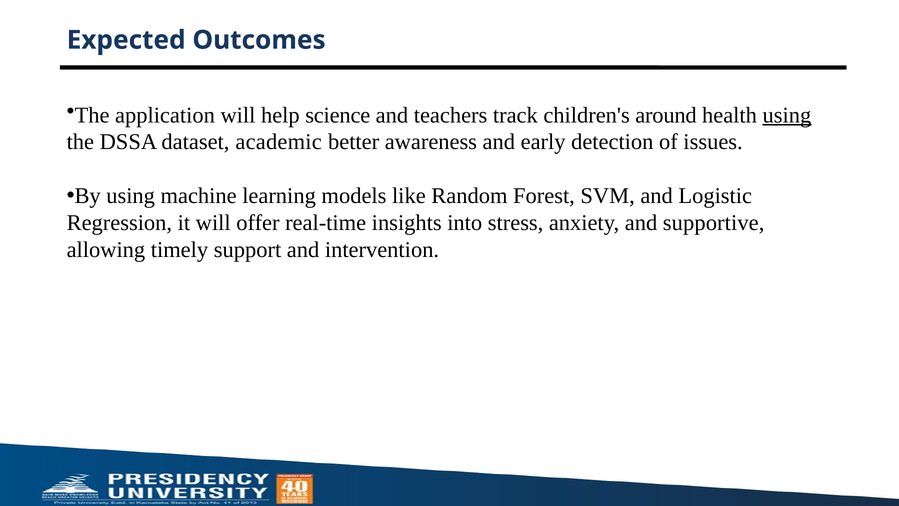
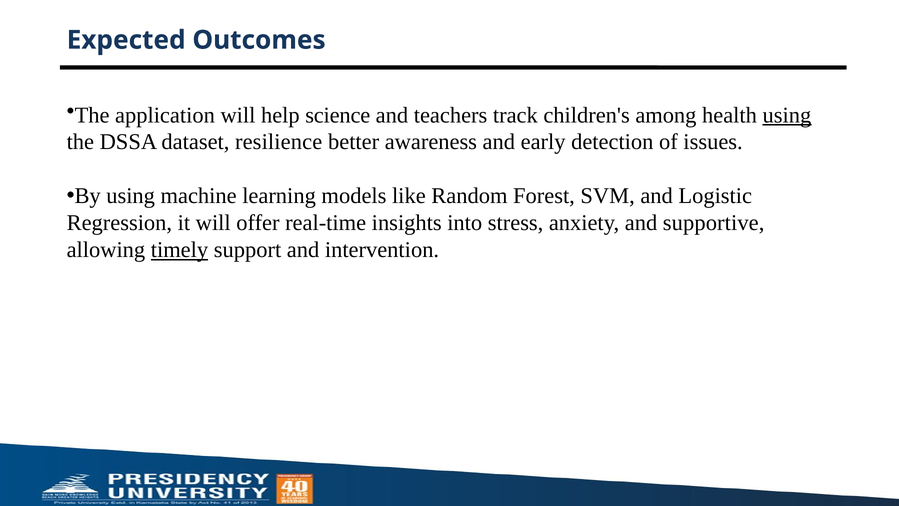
around: around -> among
academic: academic -> resilience
timely underline: none -> present
